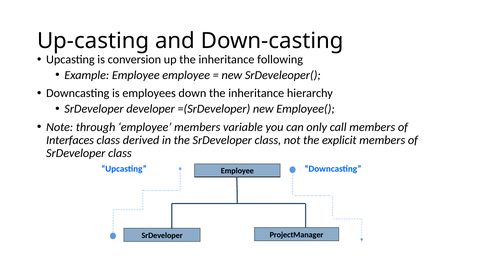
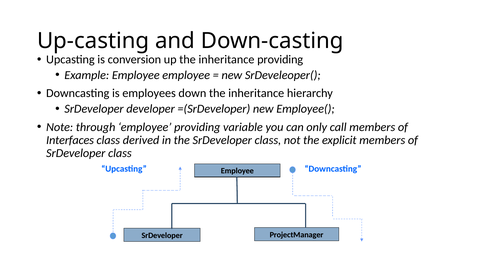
inheritance following: following -> providing
employee members: members -> providing
